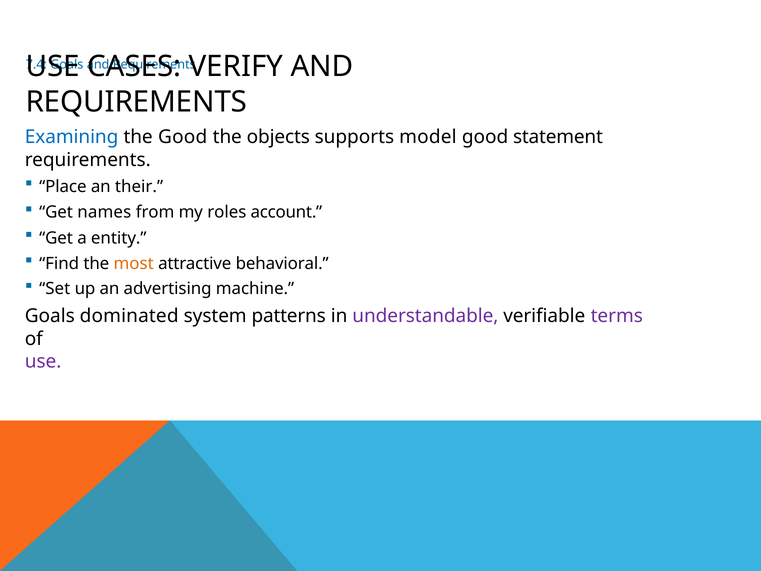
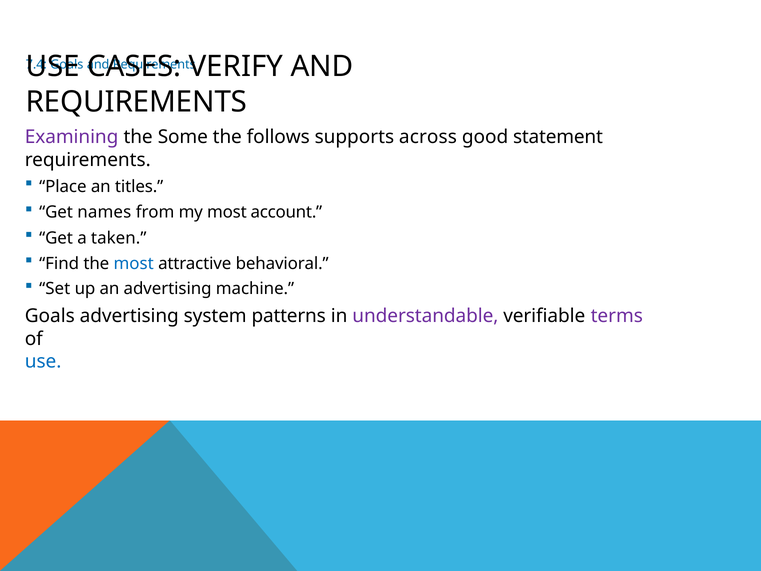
Examining colour: blue -> purple
the Good: Good -> Some
objects: objects -> follows
model: model -> across
their: their -> titles
my roles: roles -> most
entity: entity -> taken
most at (134, 263) colour: orange -> blue
Goals dominated: dominated -> advertising
use at (43, 361) colour: purple -> blue
